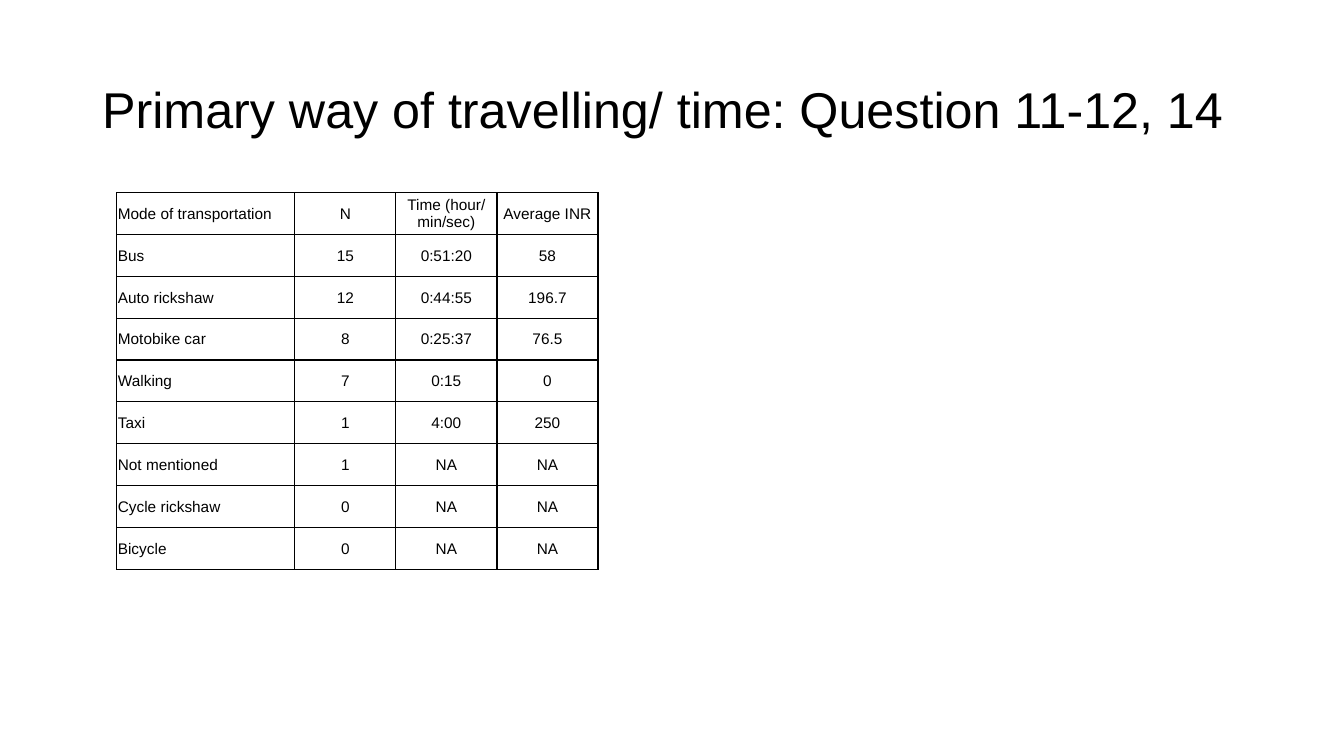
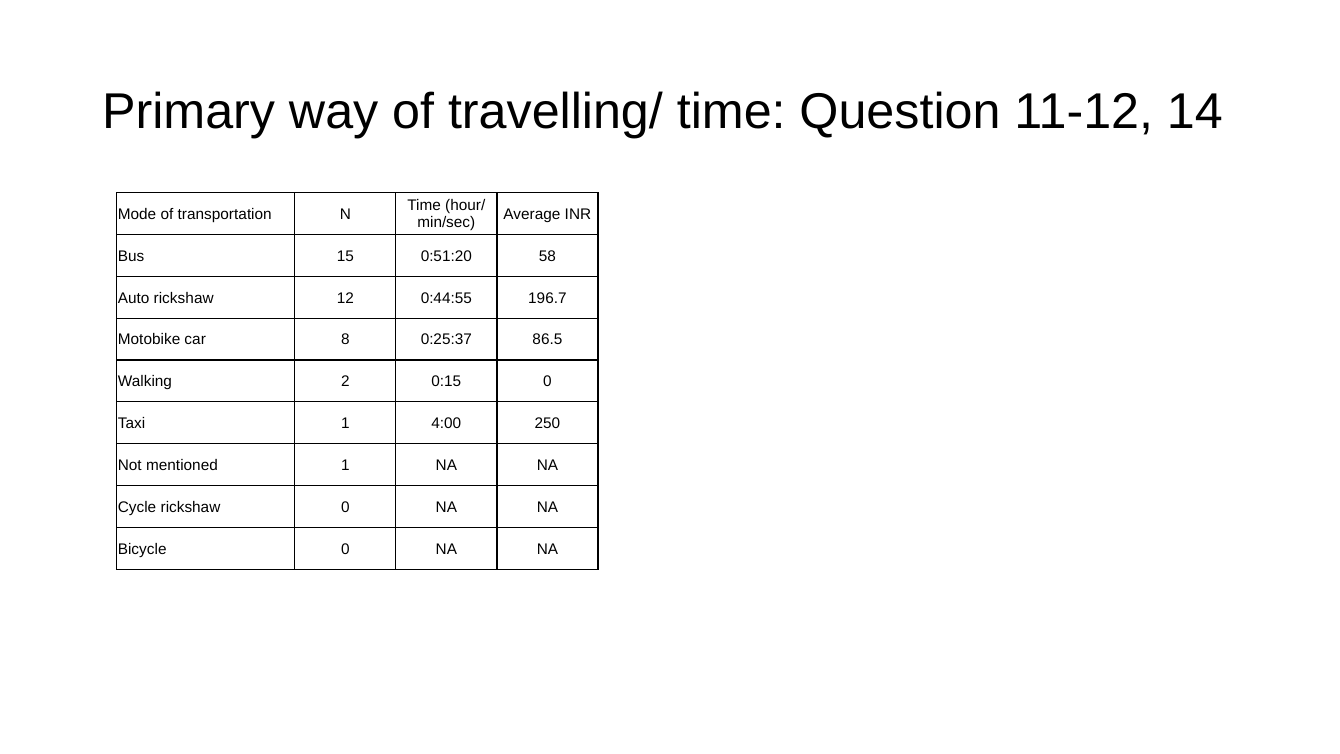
76.5: 76.5 -> 86.5
7: 7 -> 2
